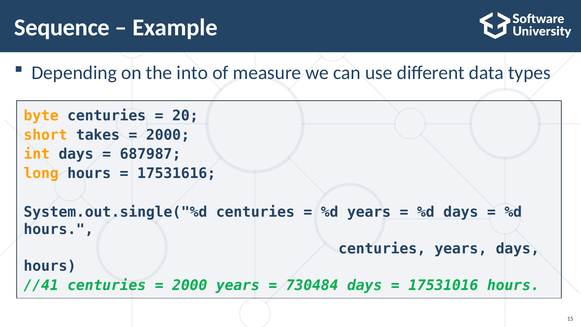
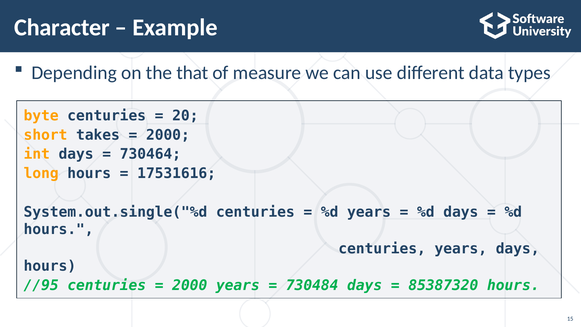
Sequence: Sequence -> Character
into: into -> that
687987: 687987 -> 730464
//41: //41 -> //95
17531016: 17531016 -> 85387320
